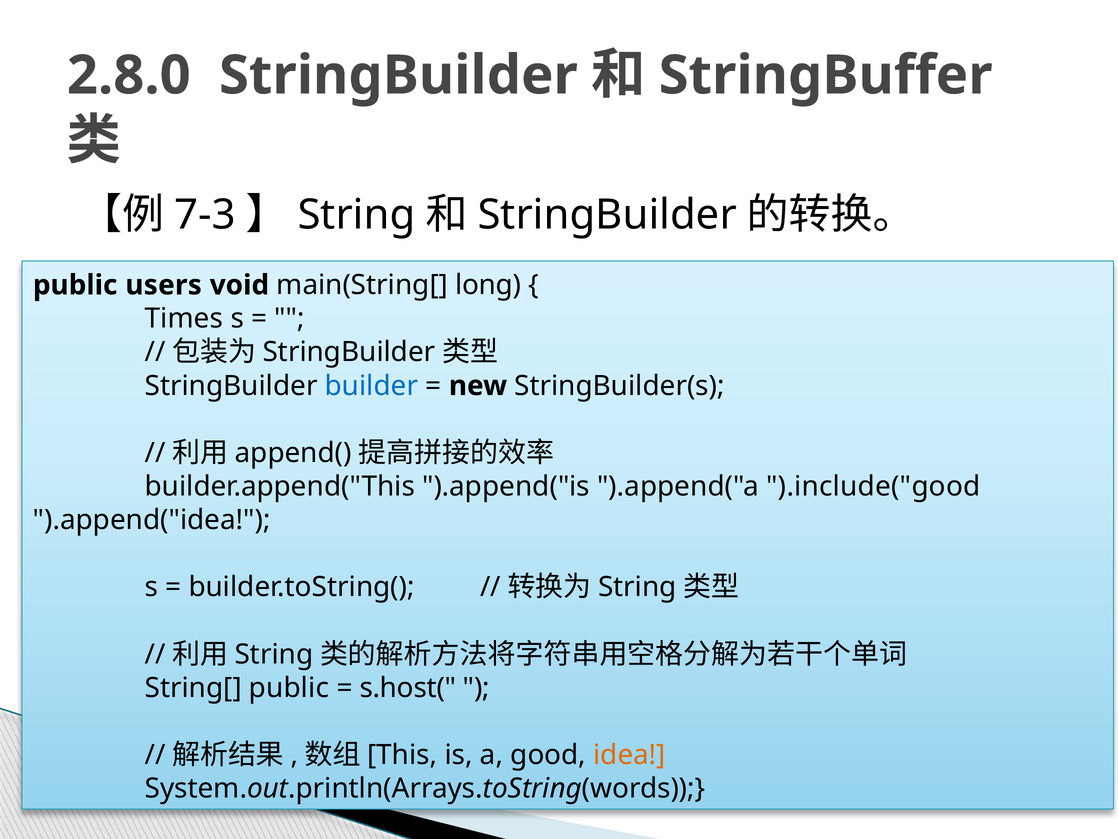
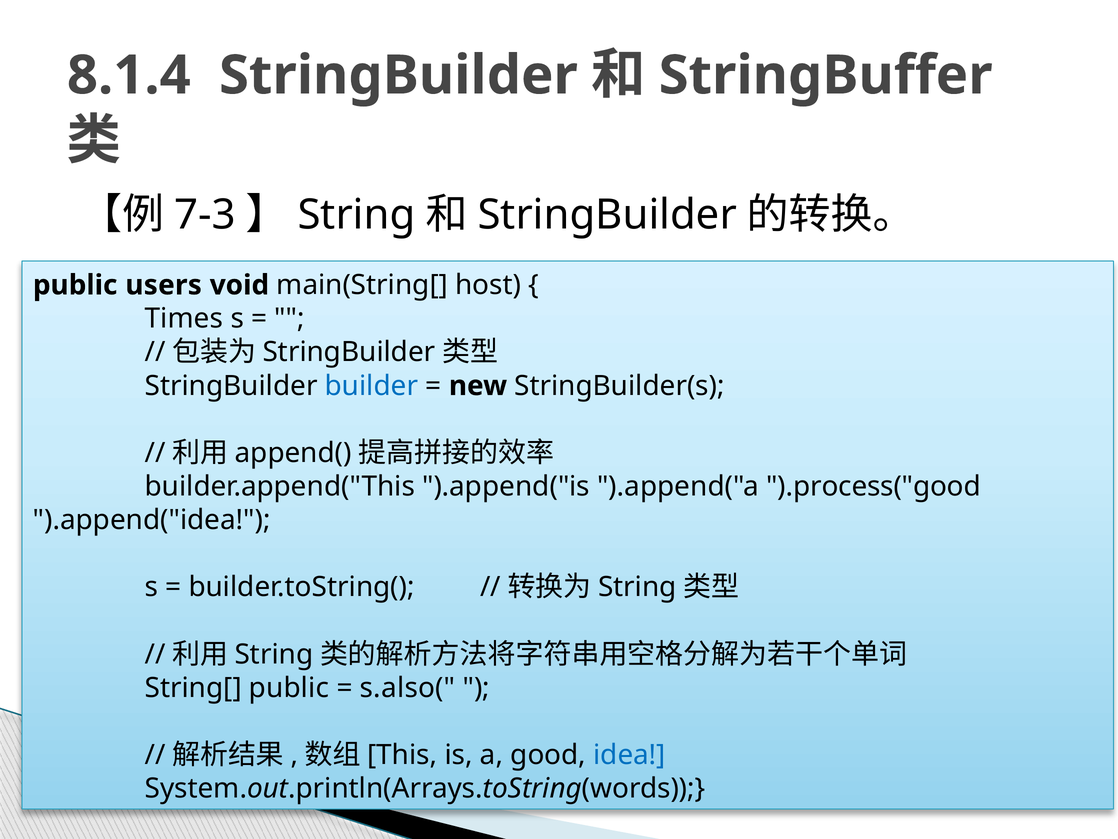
2.8.0: 2.8.0 -> 8.1.4
long: long -> host
).include("good: ).include("good -> ).process("good
s.host(: s.host( -> s.also(
idea colour: orange -> blue
